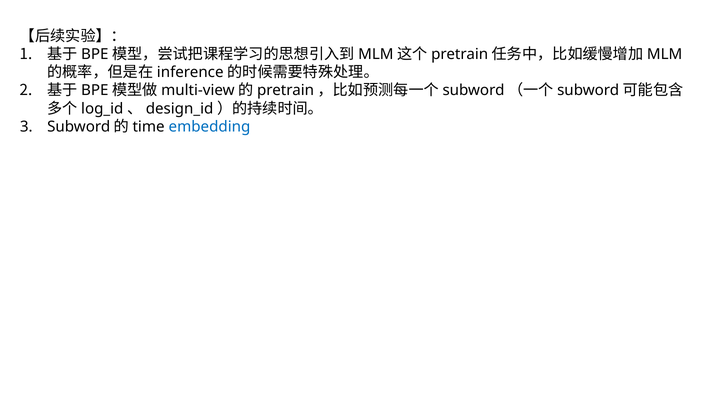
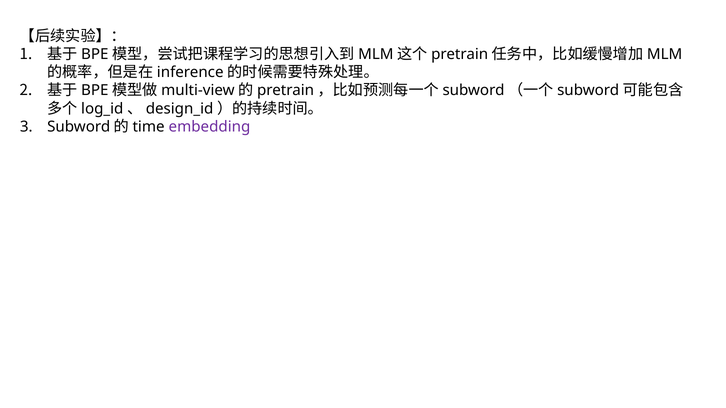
embedding colour: blue -> purple
